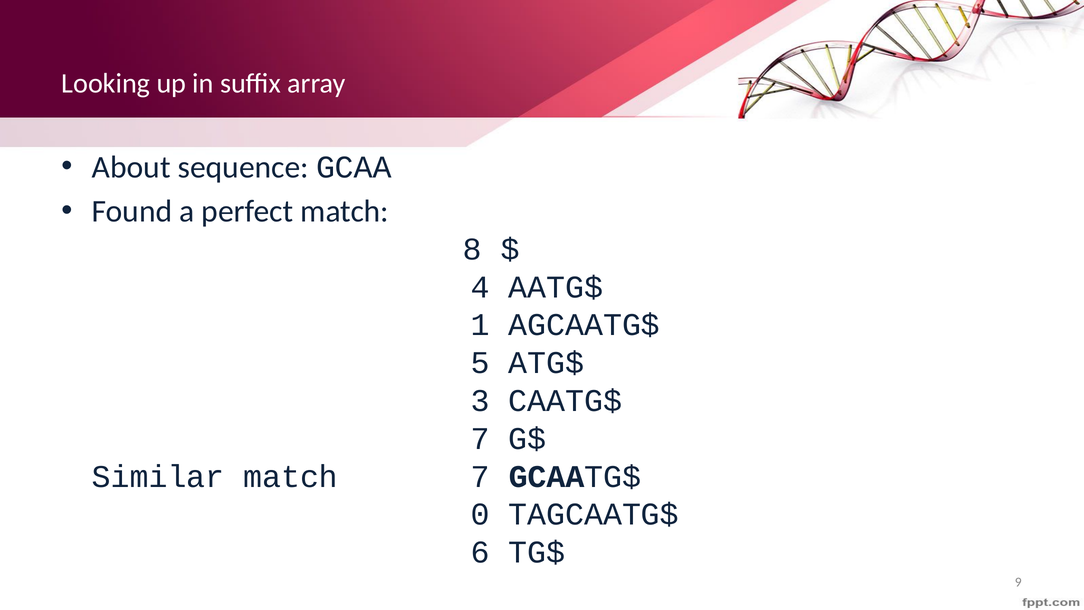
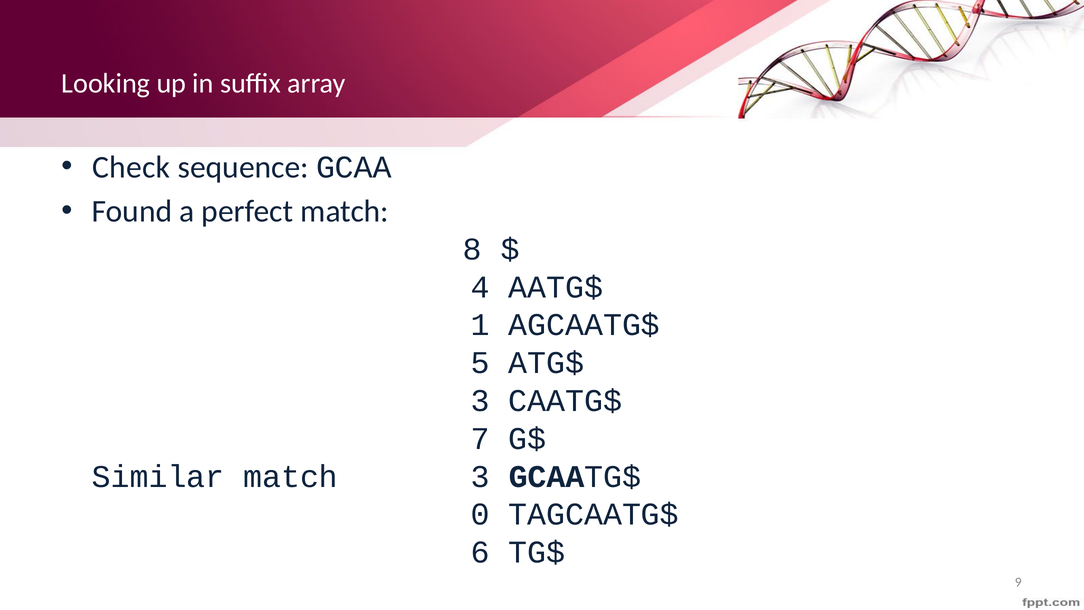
About: About -> Check
match 7: 7 -> 3
